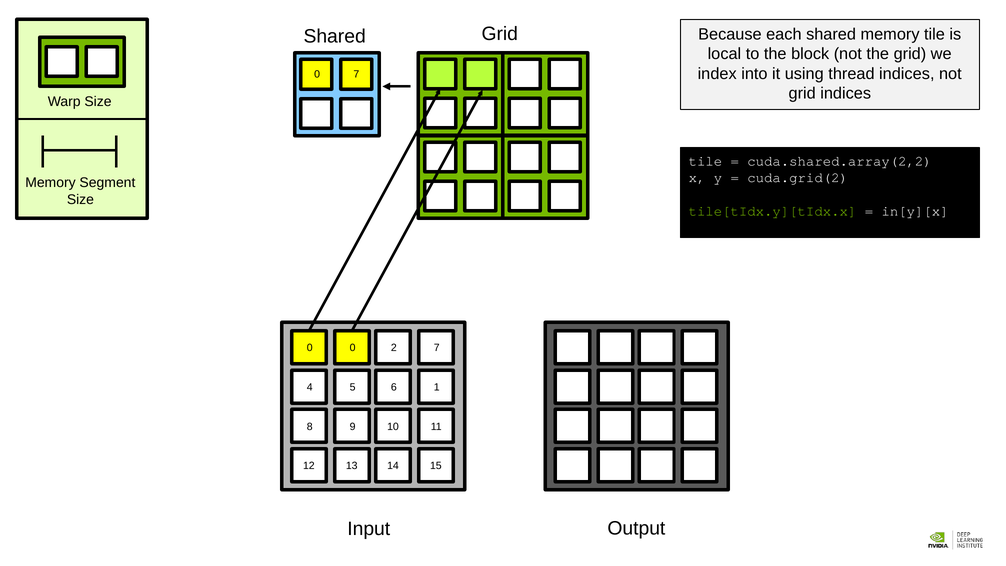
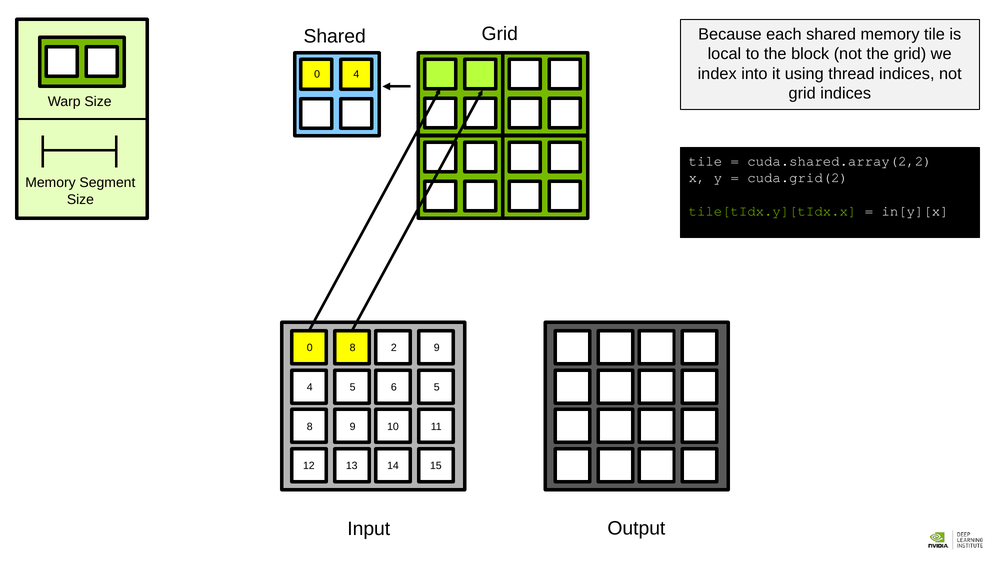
0 7: 7 -> 4
0 0: 0 -> 8
2 7: 7 -> 9
6 1: 1 -> 5
